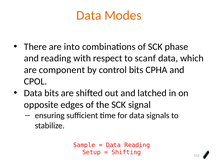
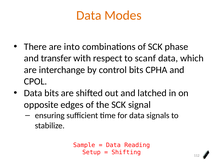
and reading: reading -> transfer
component: component -> interchange
